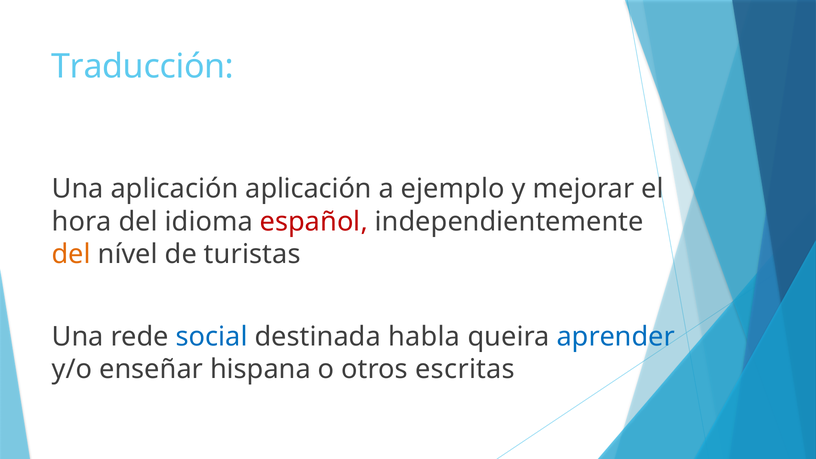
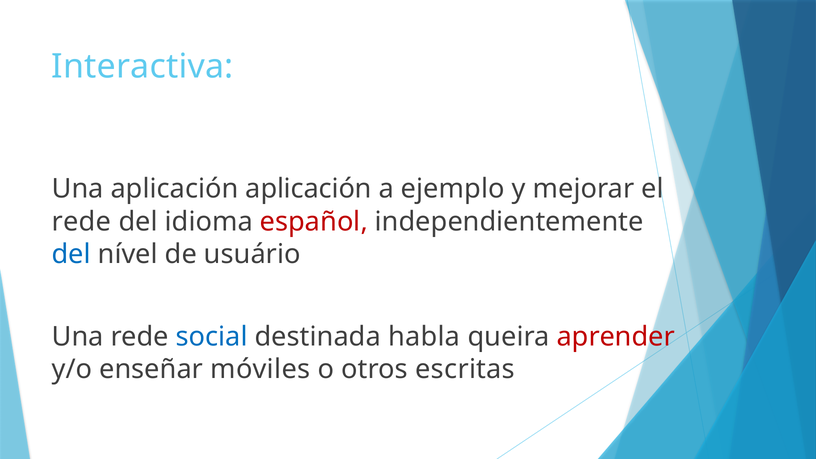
Traducción: Traducción -> Interactiva
hora at (82, 222): hora -> rede
del at (71, 254) colour: orange -> blue
turistas: turistas -> usuário
aprender colour: blue -> red
hispana: hispana -> móviles
